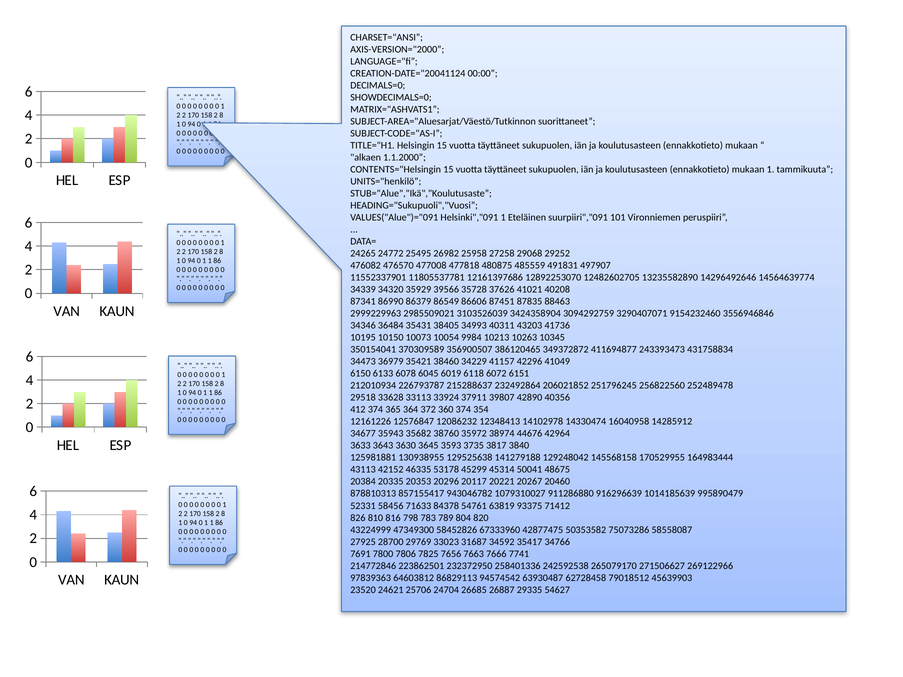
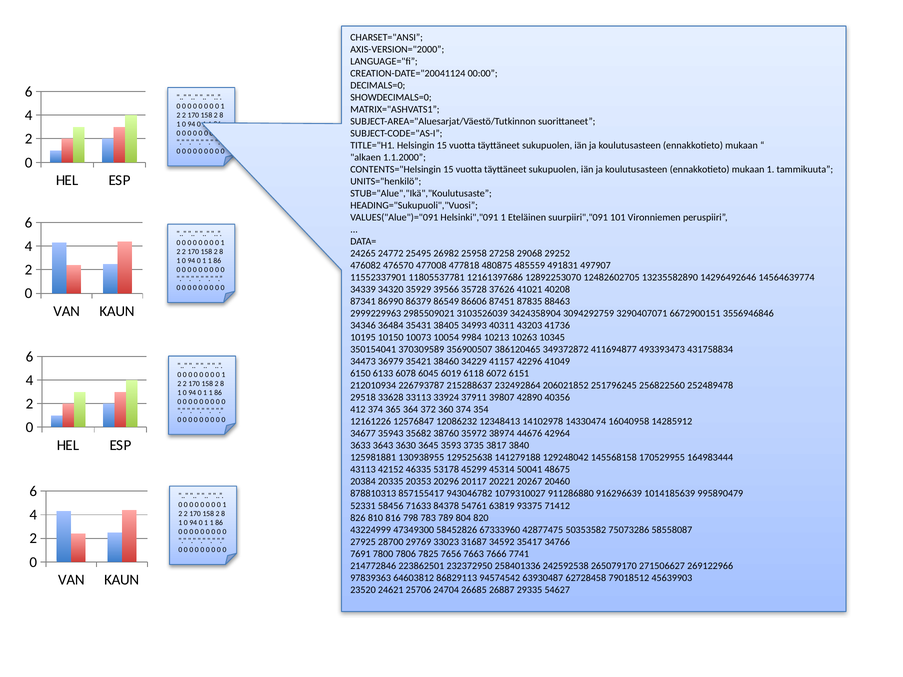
9154232460: 9154232460 -> 6672900151
243393473: 243393473 -> 493393473
